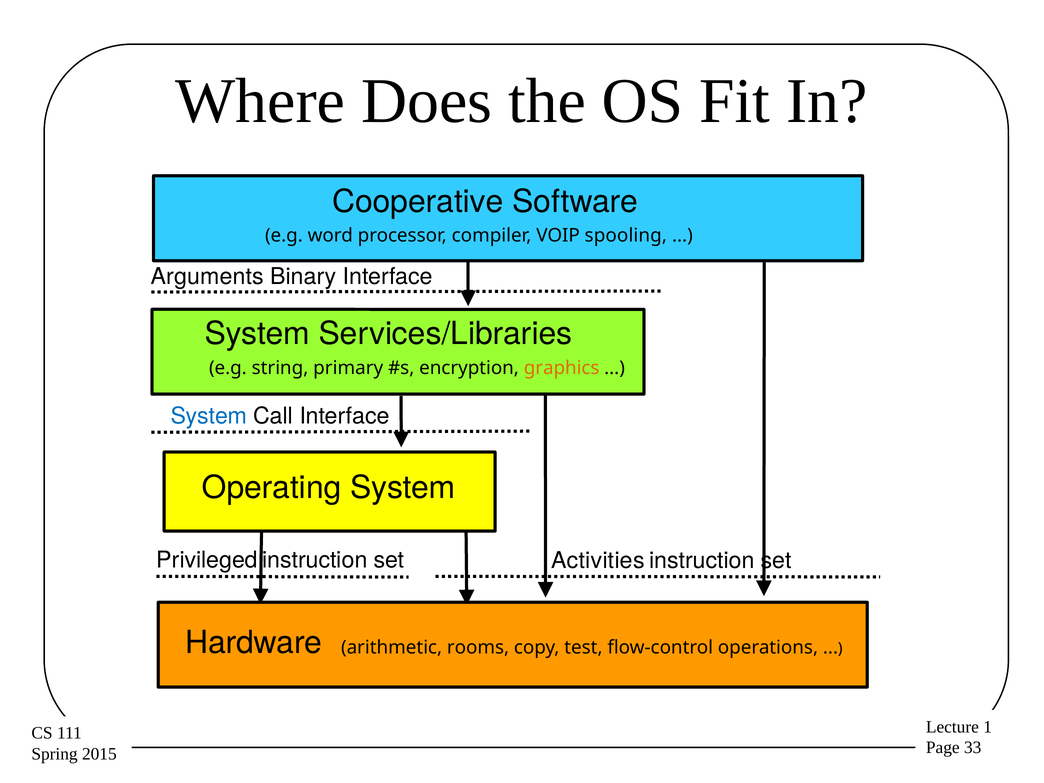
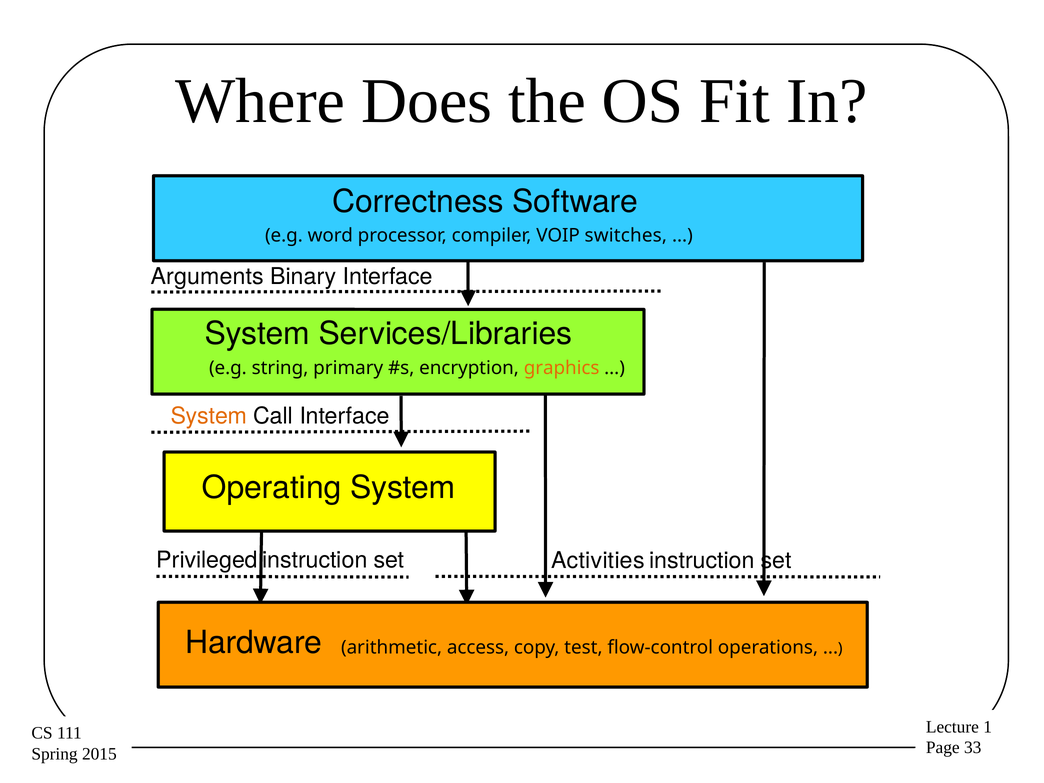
Cooperative: Cooperative -> Correctness
spooling: spooling -> switches
System at (209, 416) colour: blue -> orange
rooms: rooms -> access
